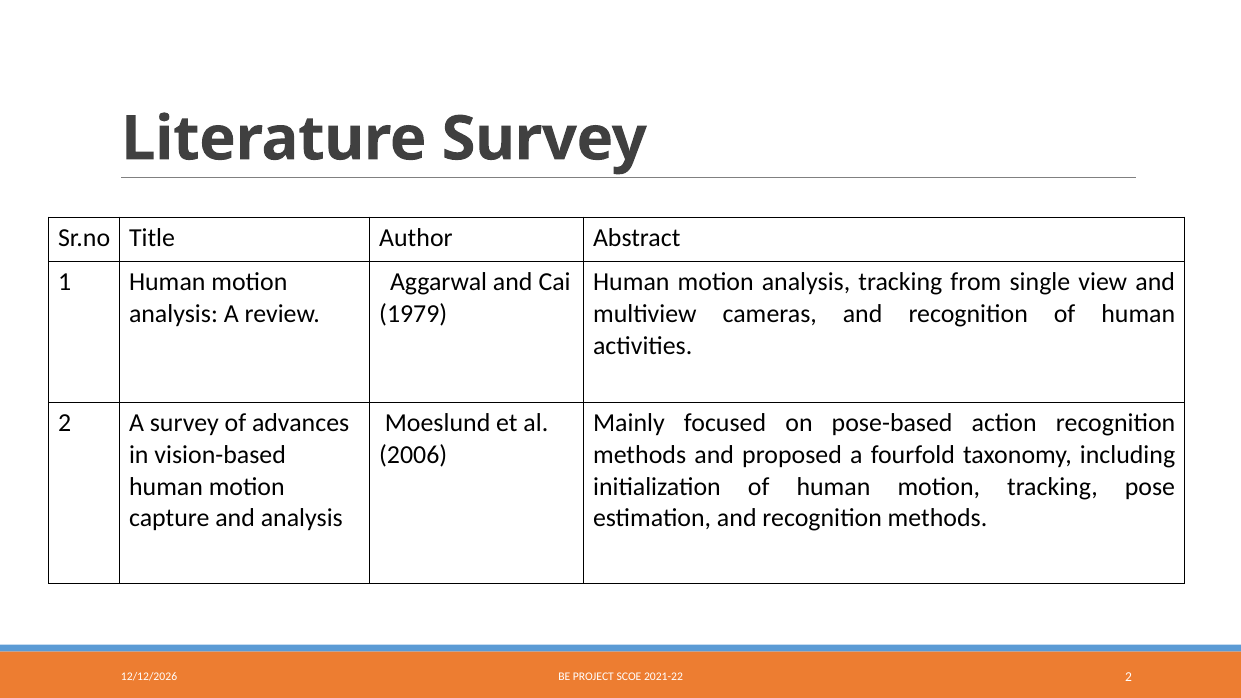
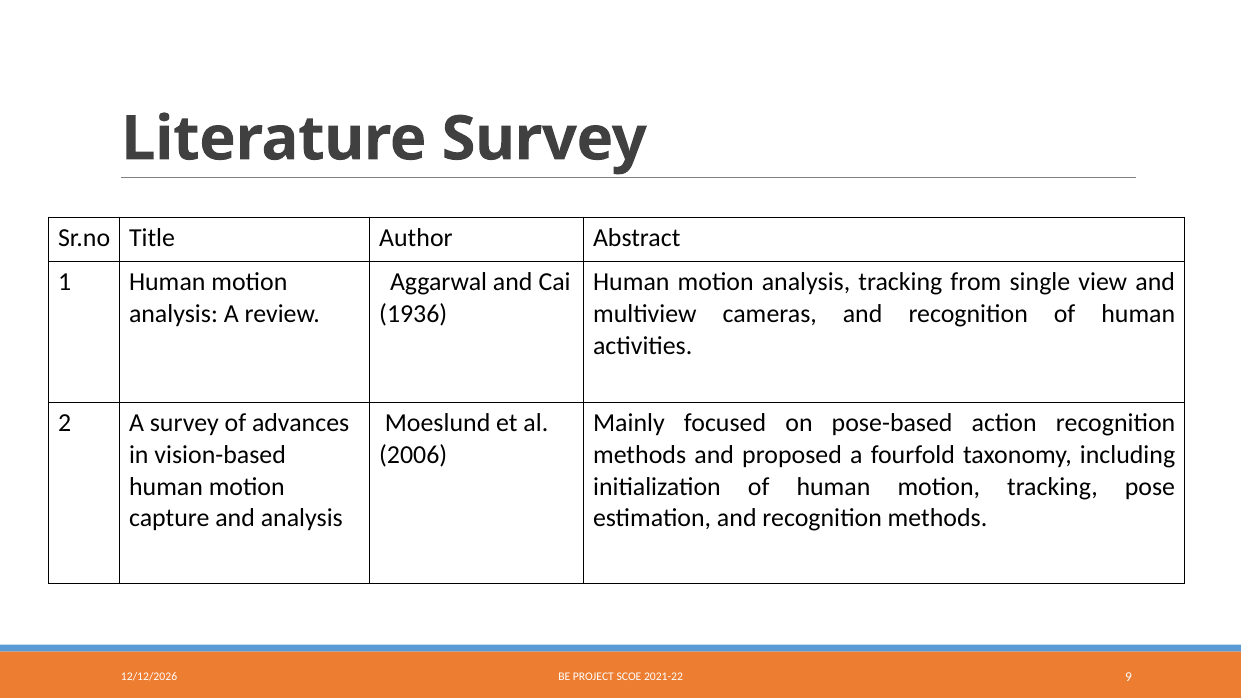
1979: 1979 -> 1936
2021-22 2: 2 -> 9
